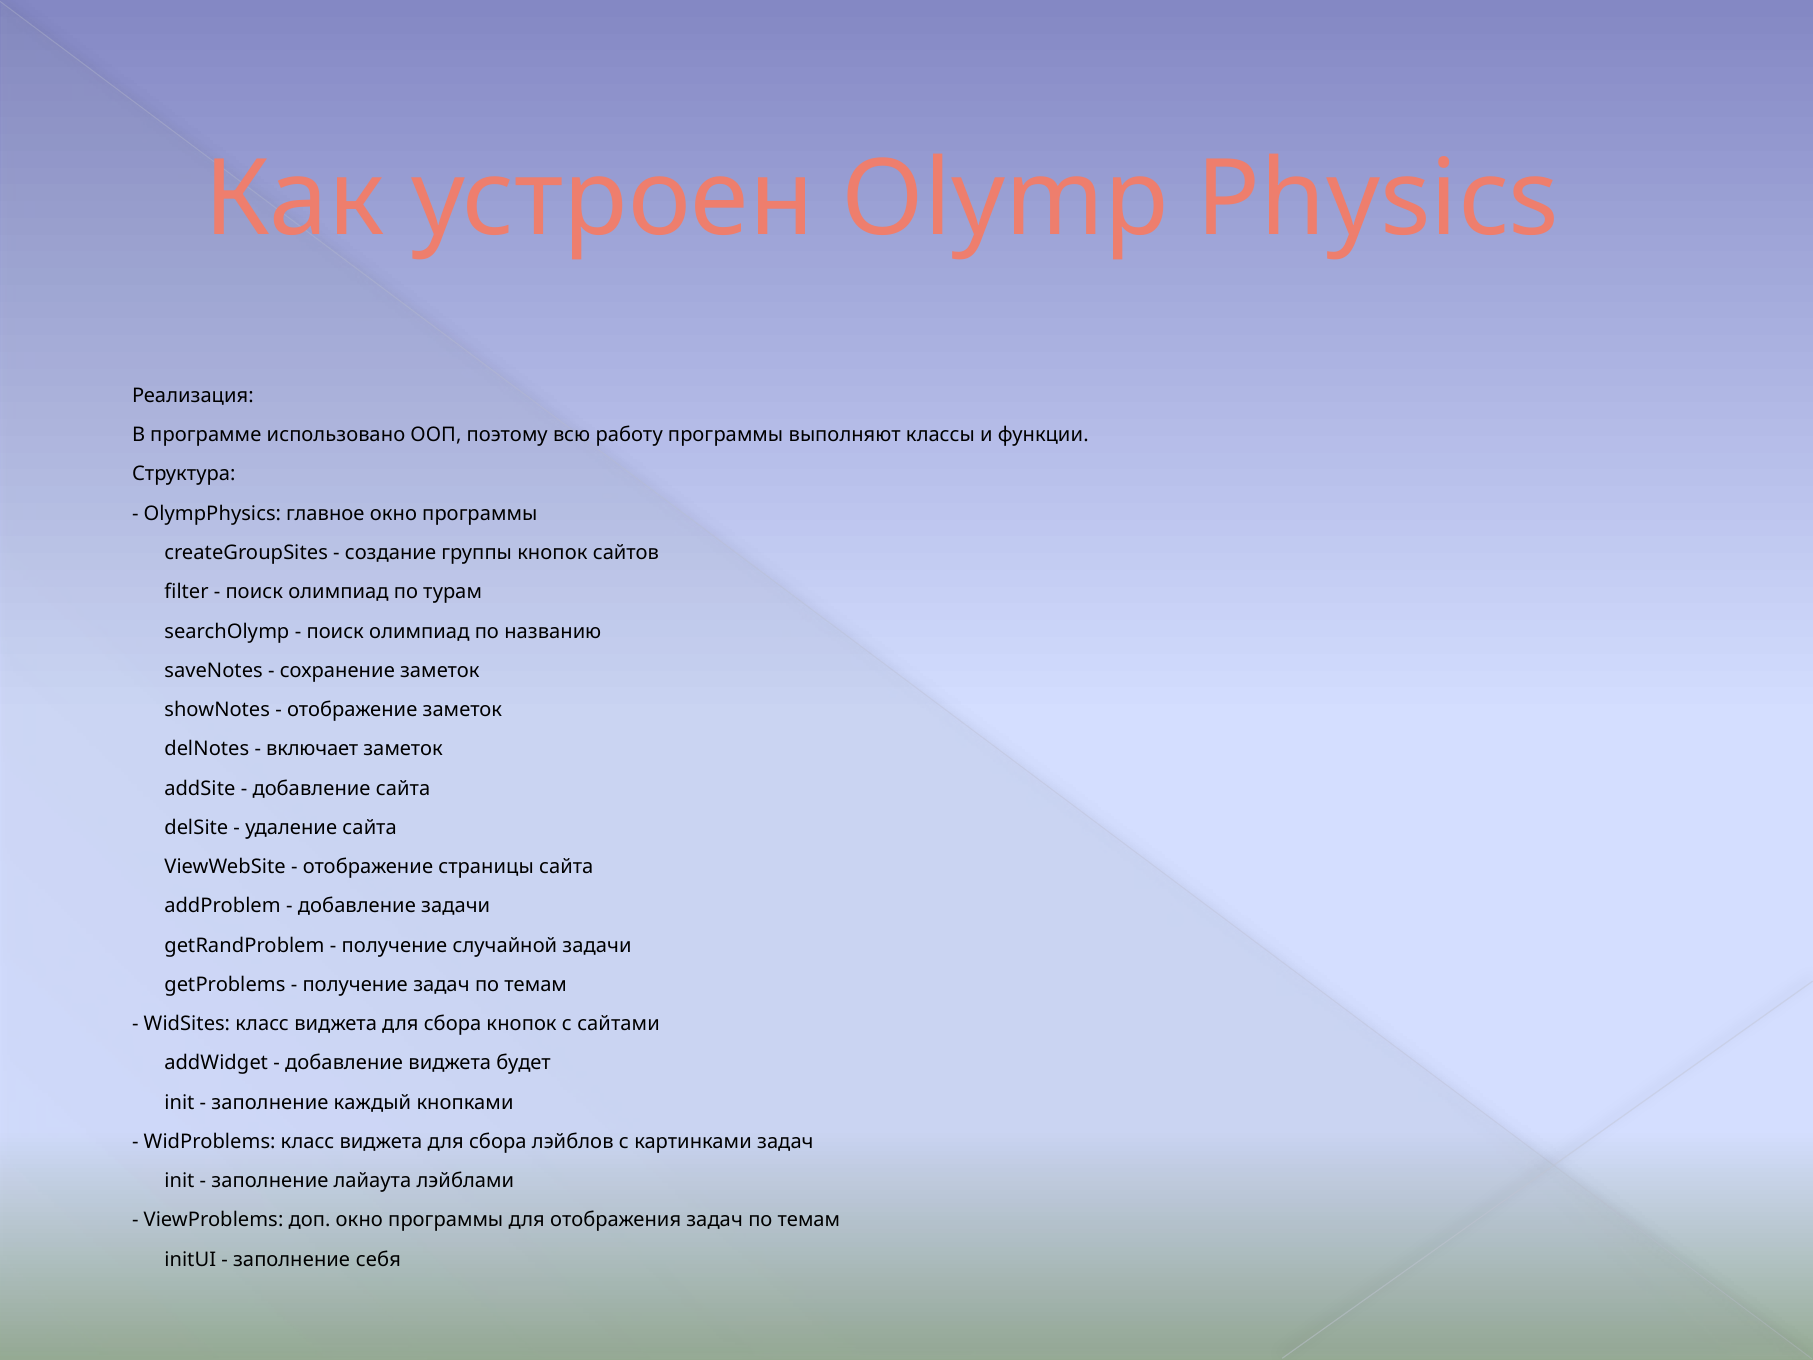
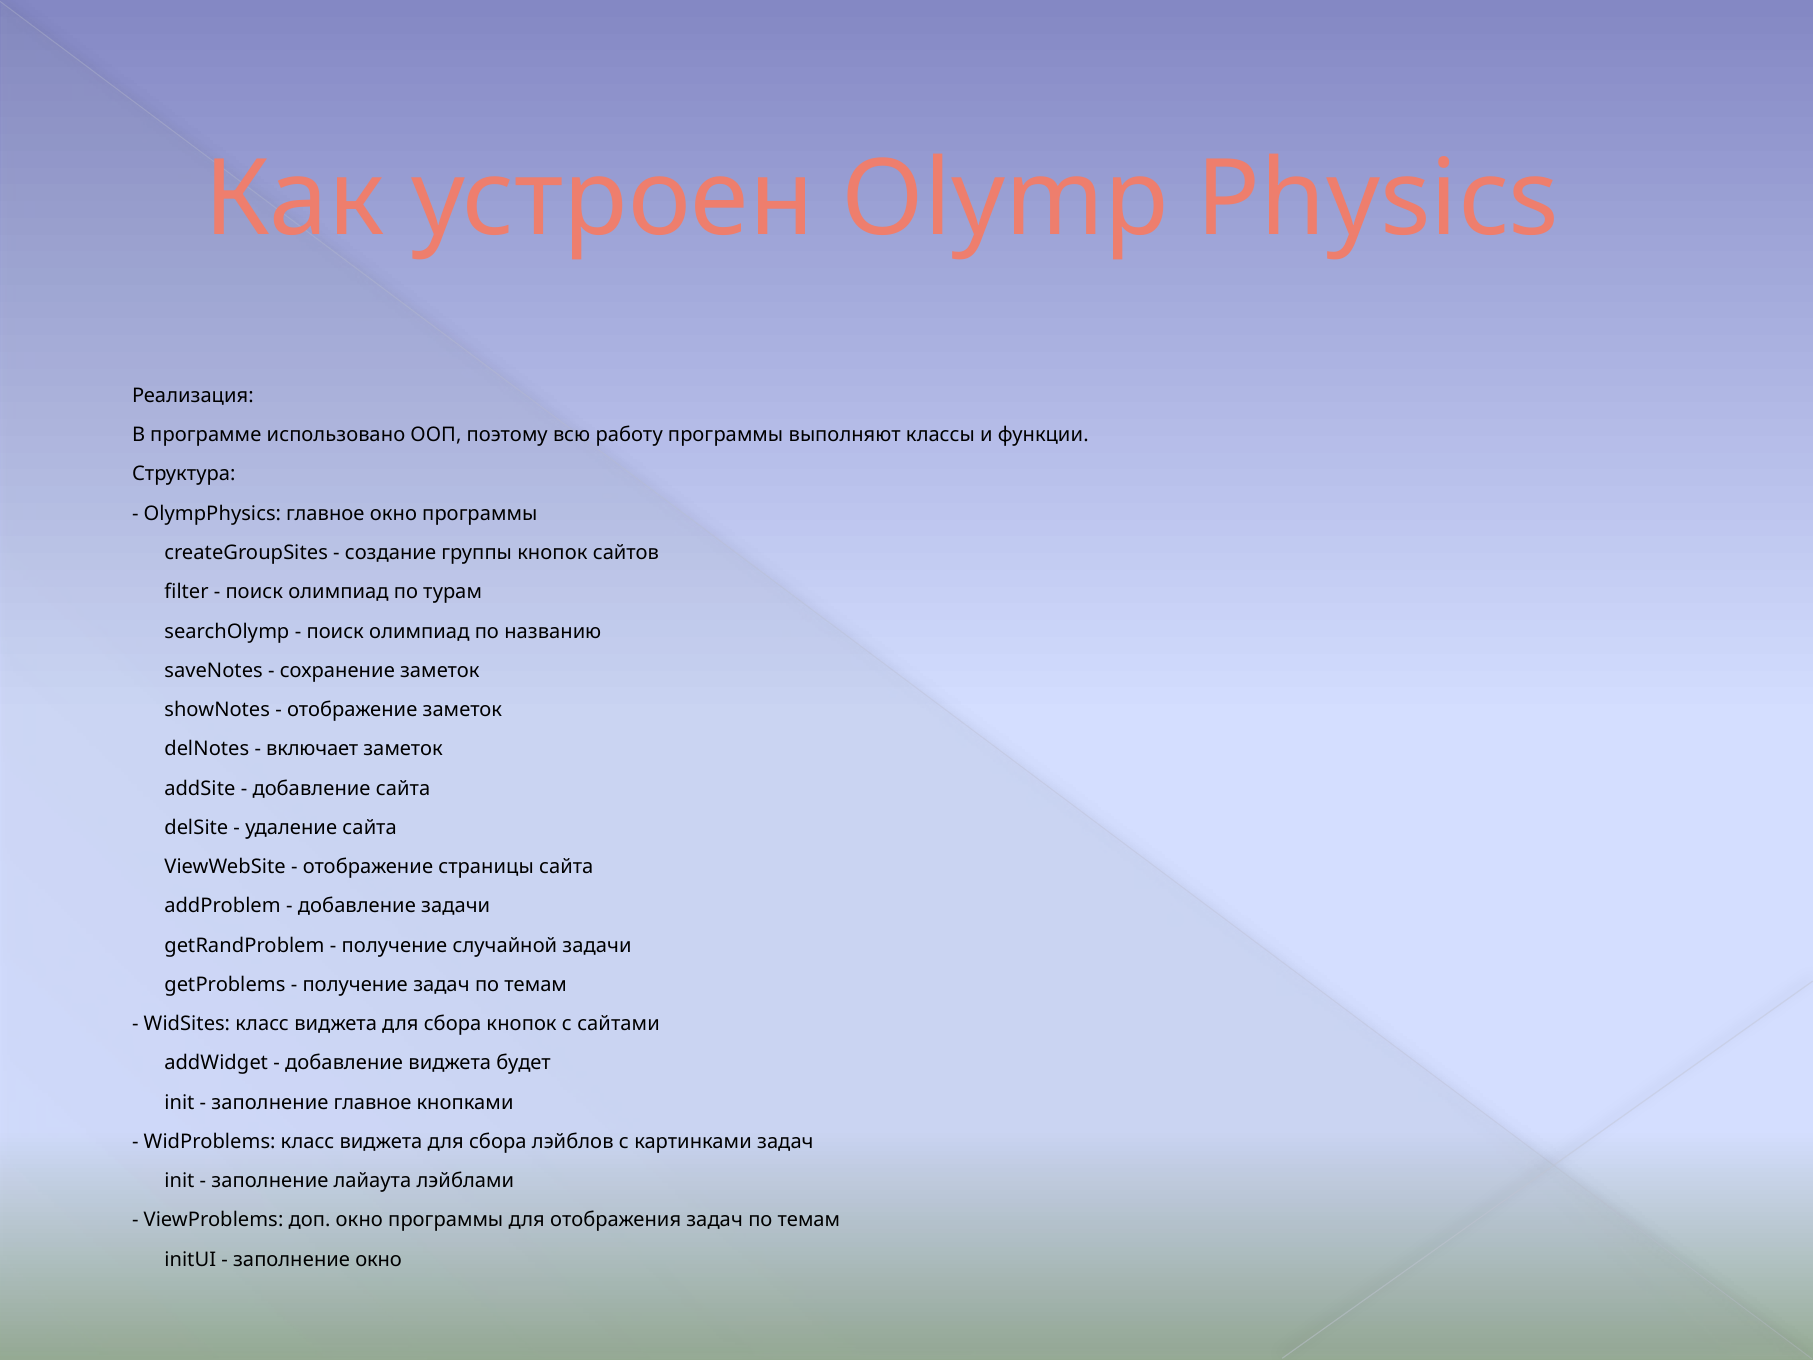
заполнение каждый: каждый -> главное
заполнение себя: себя -> окно
